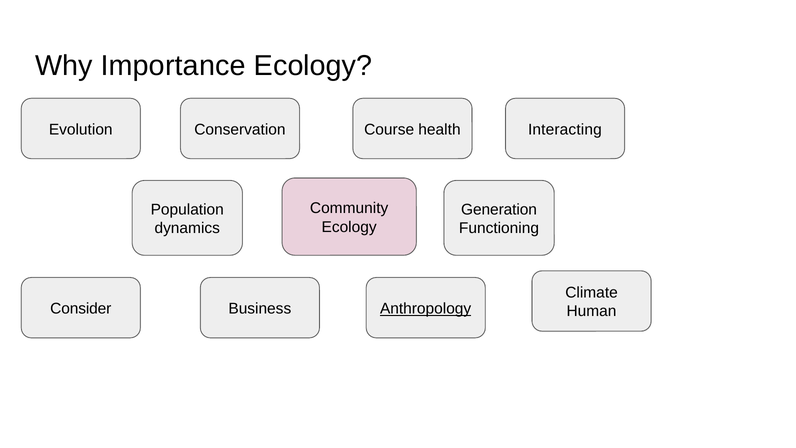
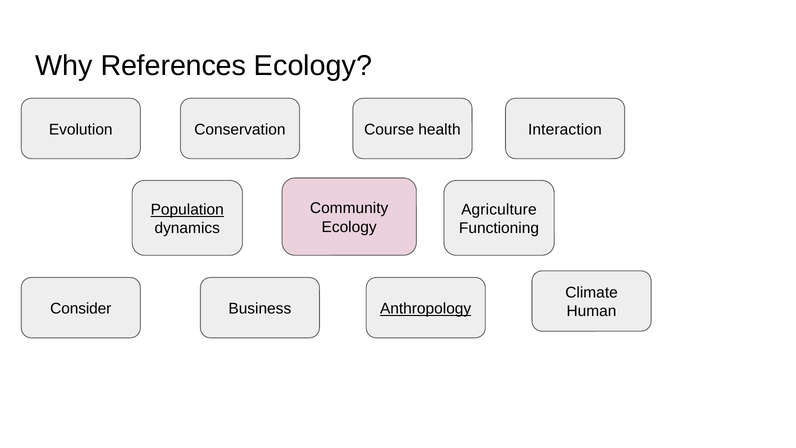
Importance: Importance -> References
Interacting: Interacting -> Interaction
Population underline: none -> present
Generation: Generation -> Agriculture
